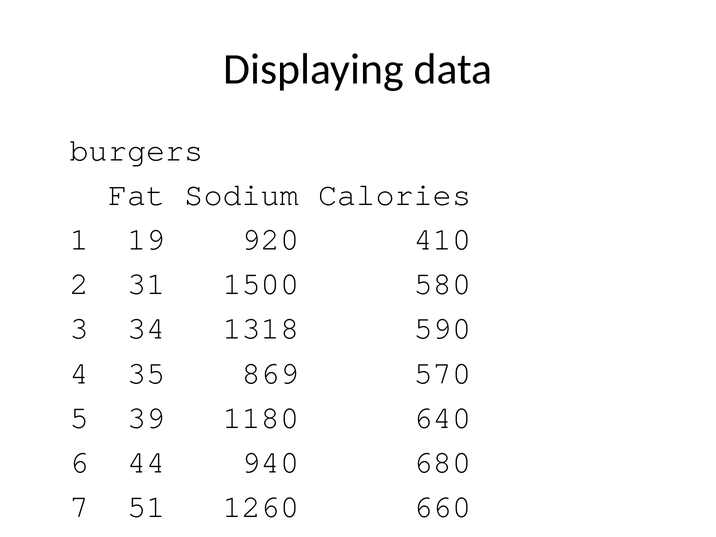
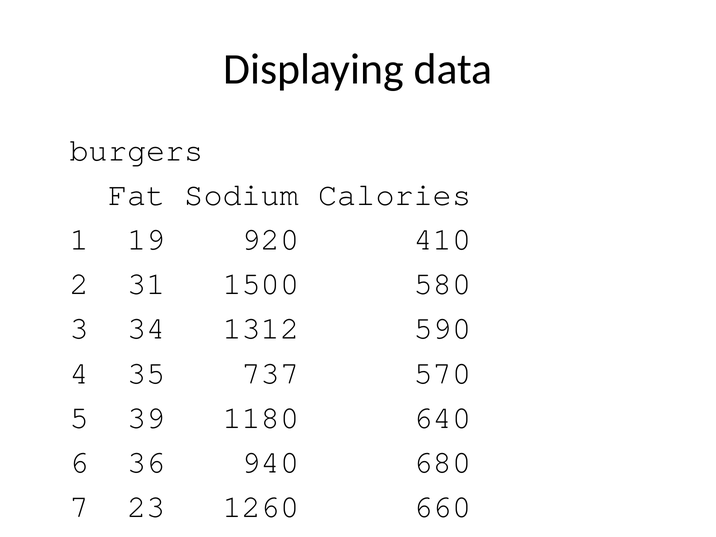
1318: 1318 -> 1312
869: 869 -> 737
44: 44 -> 36
51: 51 -> 23
